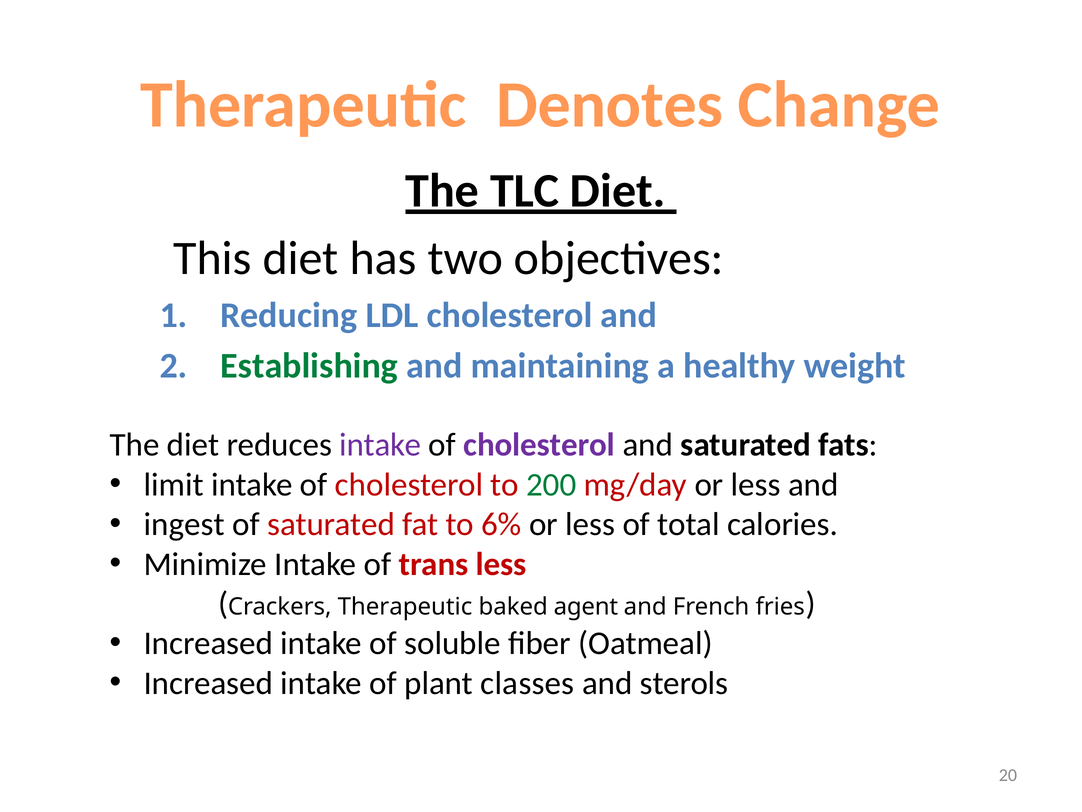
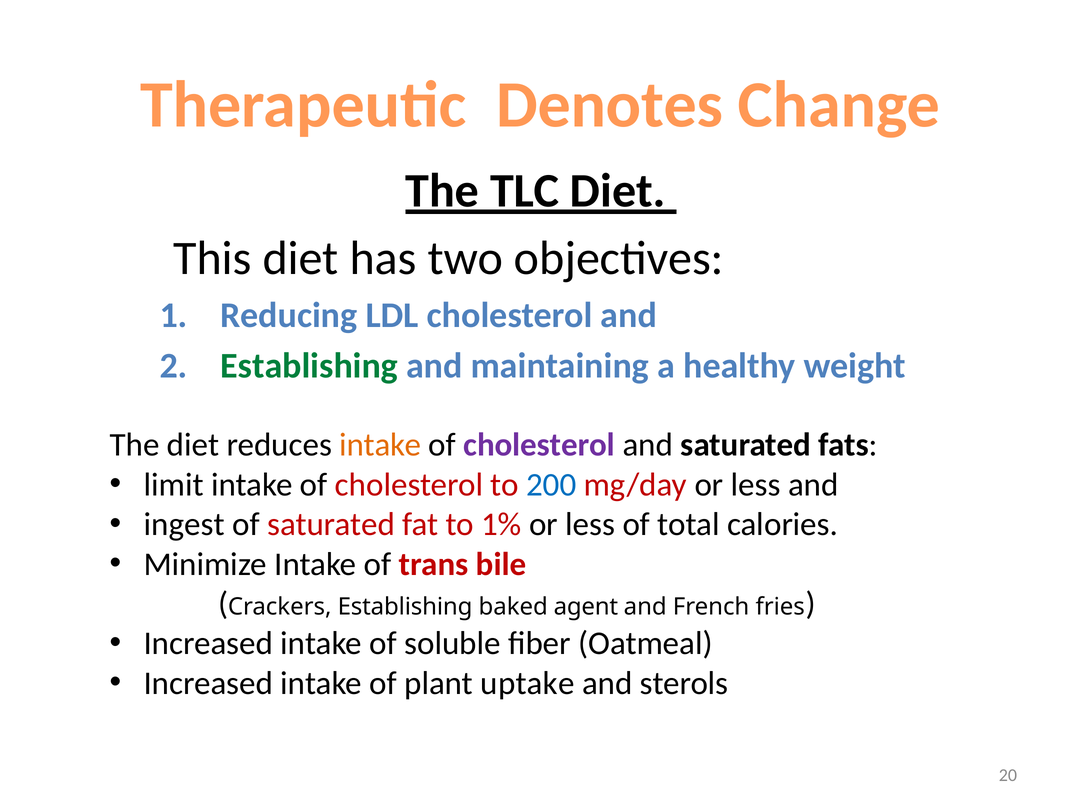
intake at (380, 445) colour: purple -> orange
200 colour: green -> blue
6%: 6% -> 1%
trans less: less -> bile
Crackers Therapeutic: Therapeutic -> Establishing
classes: classes -> uptake
